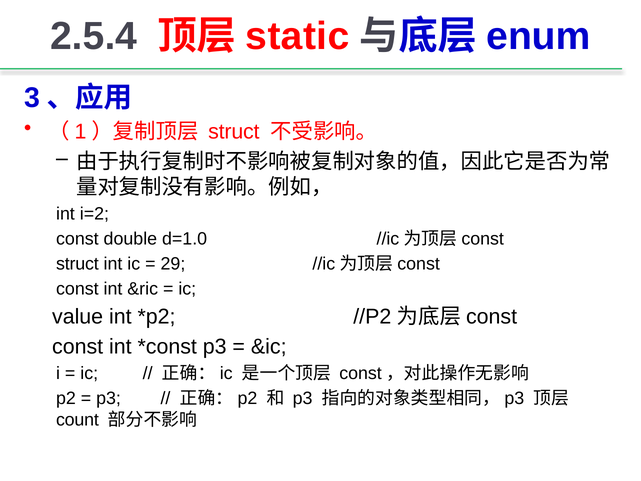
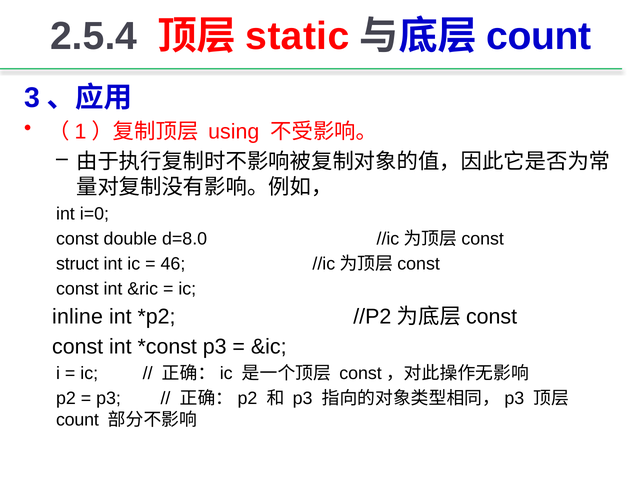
enum at (539, 36): enum -> count
struct at (234, 131): struct -> using
i=2: i=2 -> i=0
d=1.0: d=1.0 -> d=8.0
29: 29 -> 46
value: value -> inline
